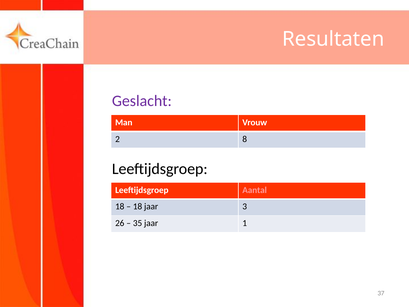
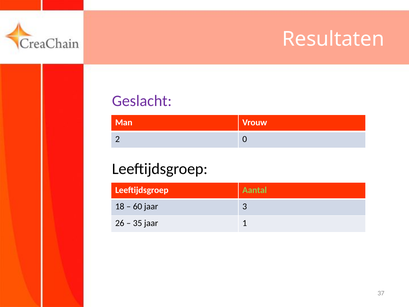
8: 8 -> 0
Aantal colour: pink -> light green
18 at (138, 206): 18 -> 60
